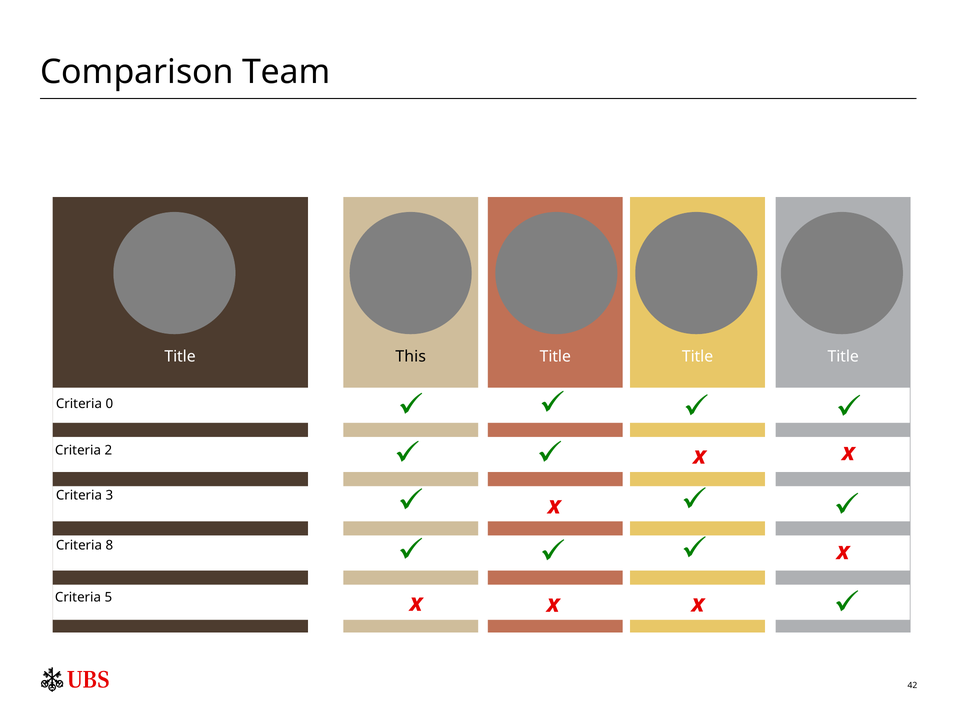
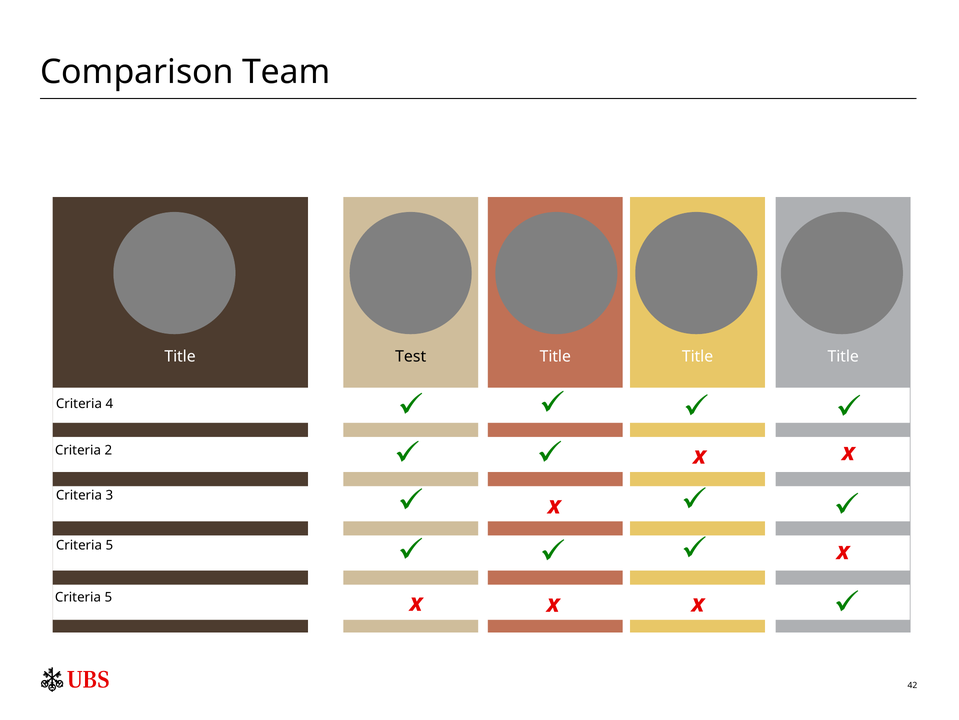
This: This -> Test
0: 0 -> 4
8 at (109, 545): 8 -> 5
